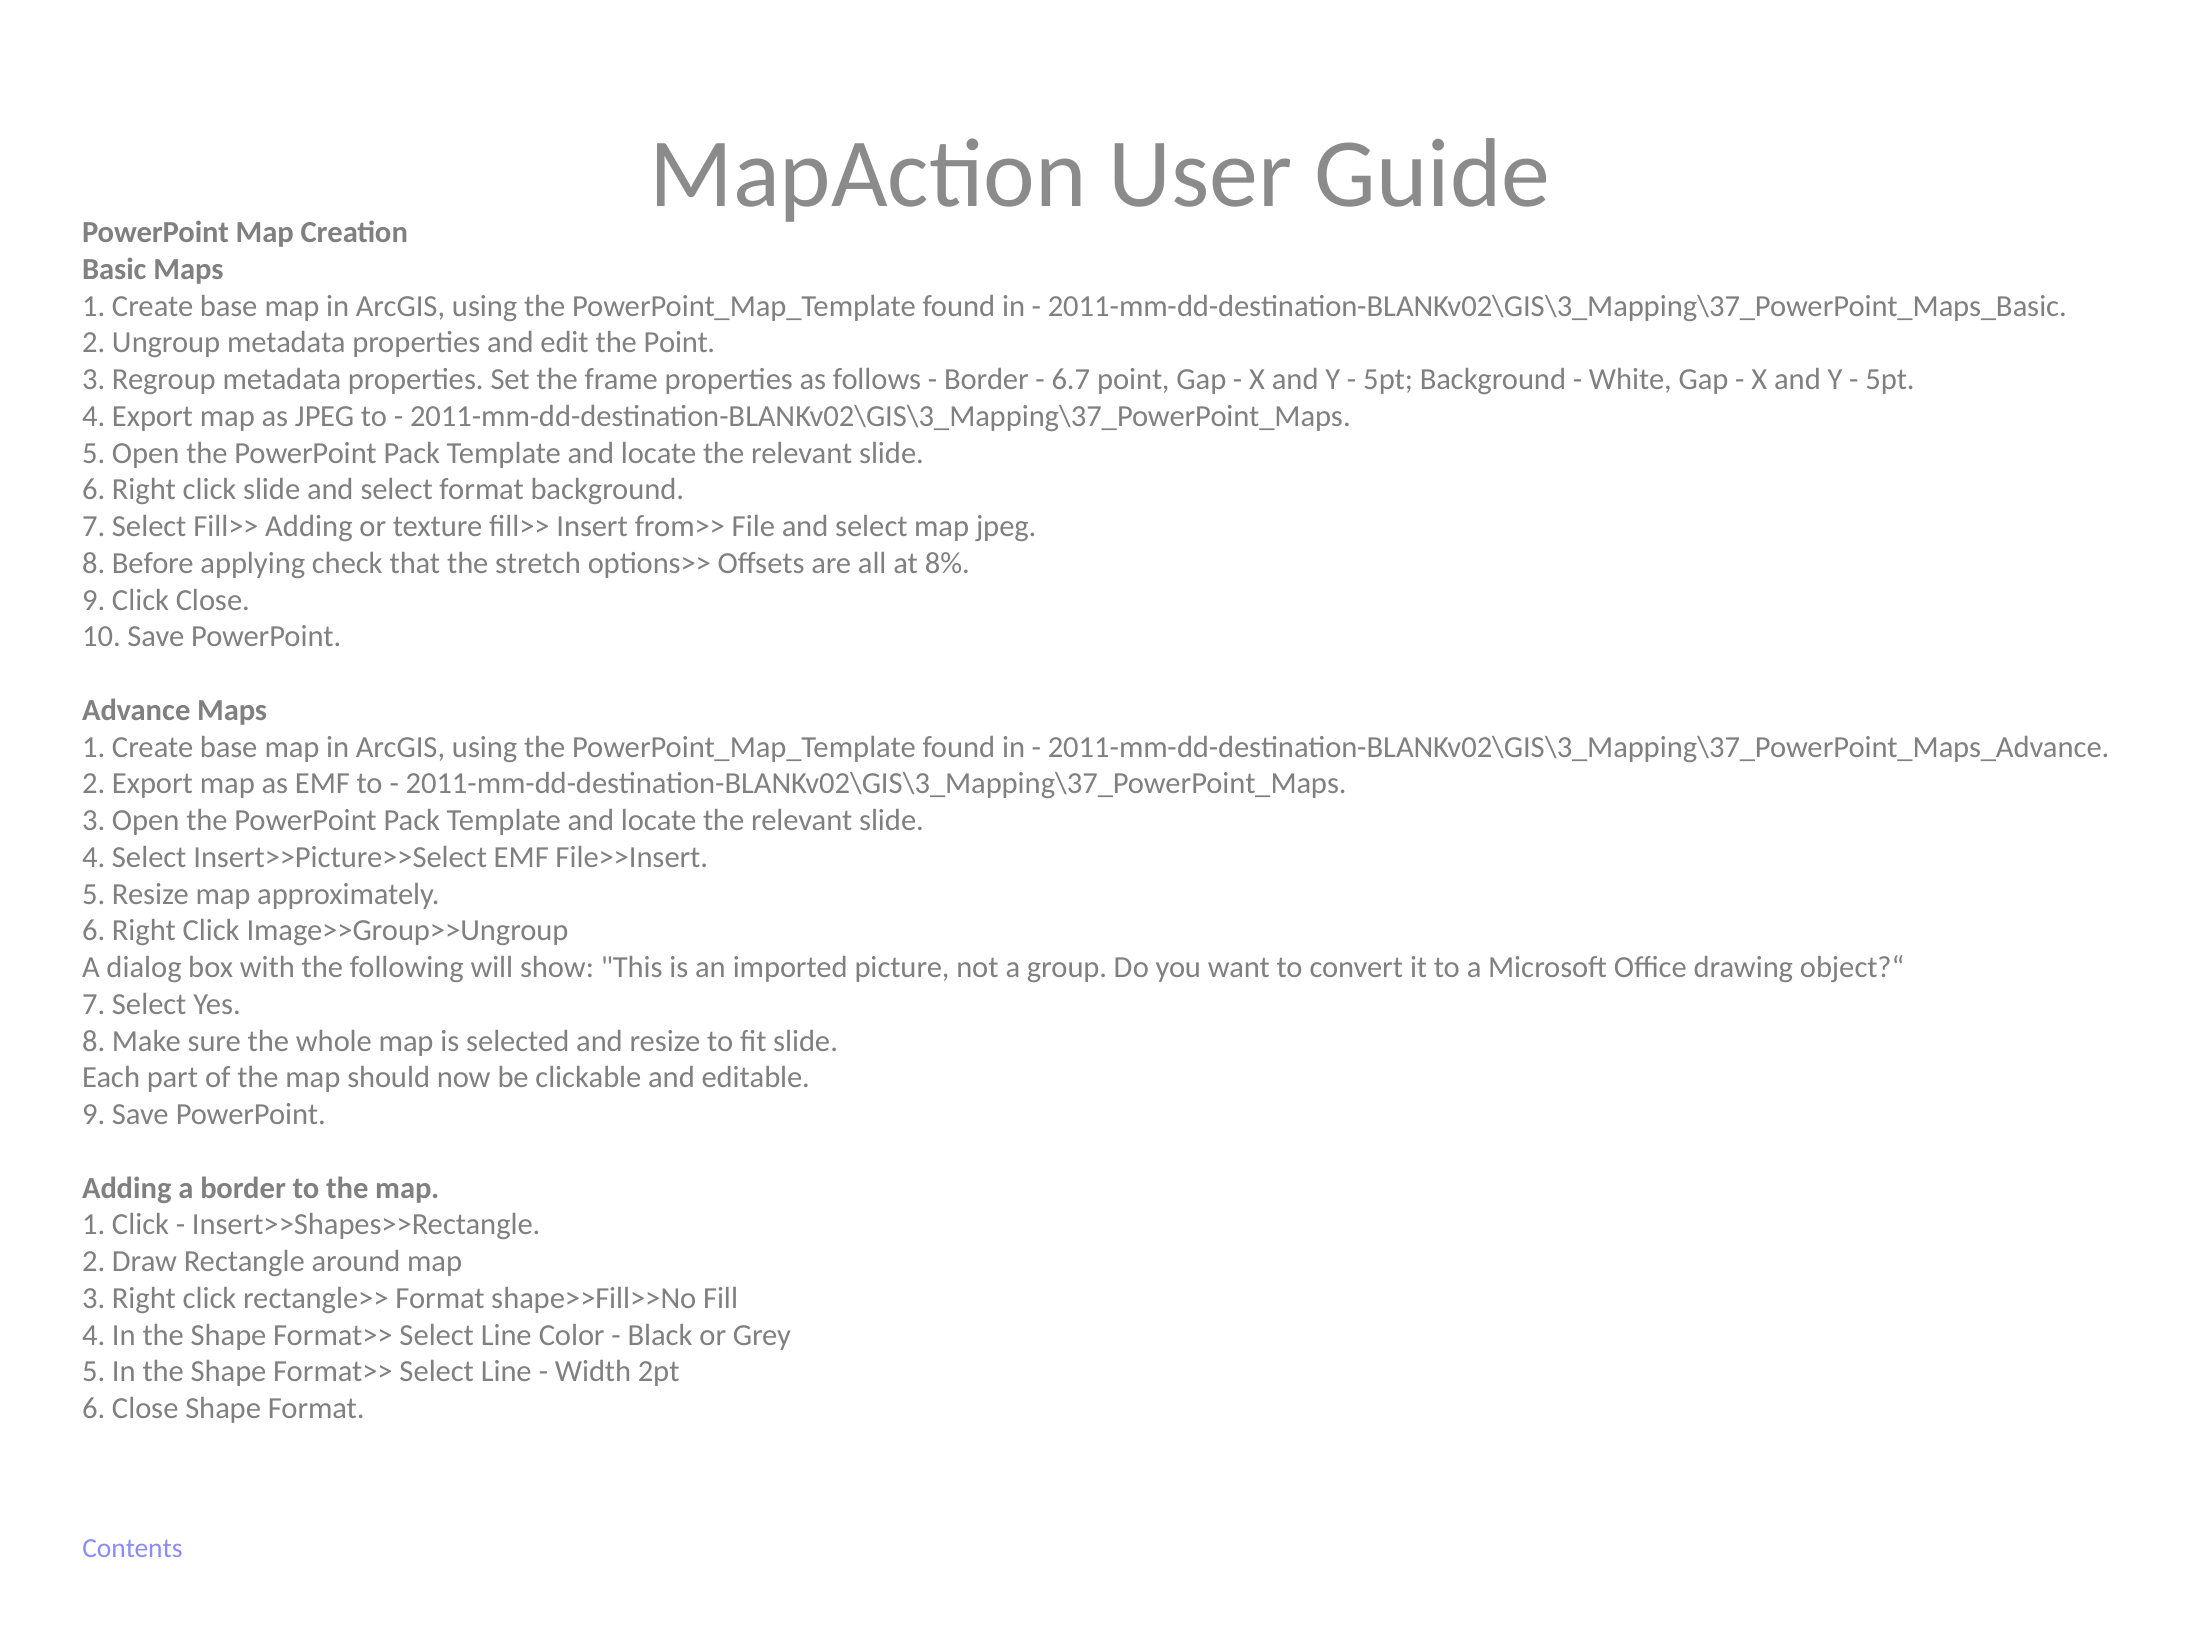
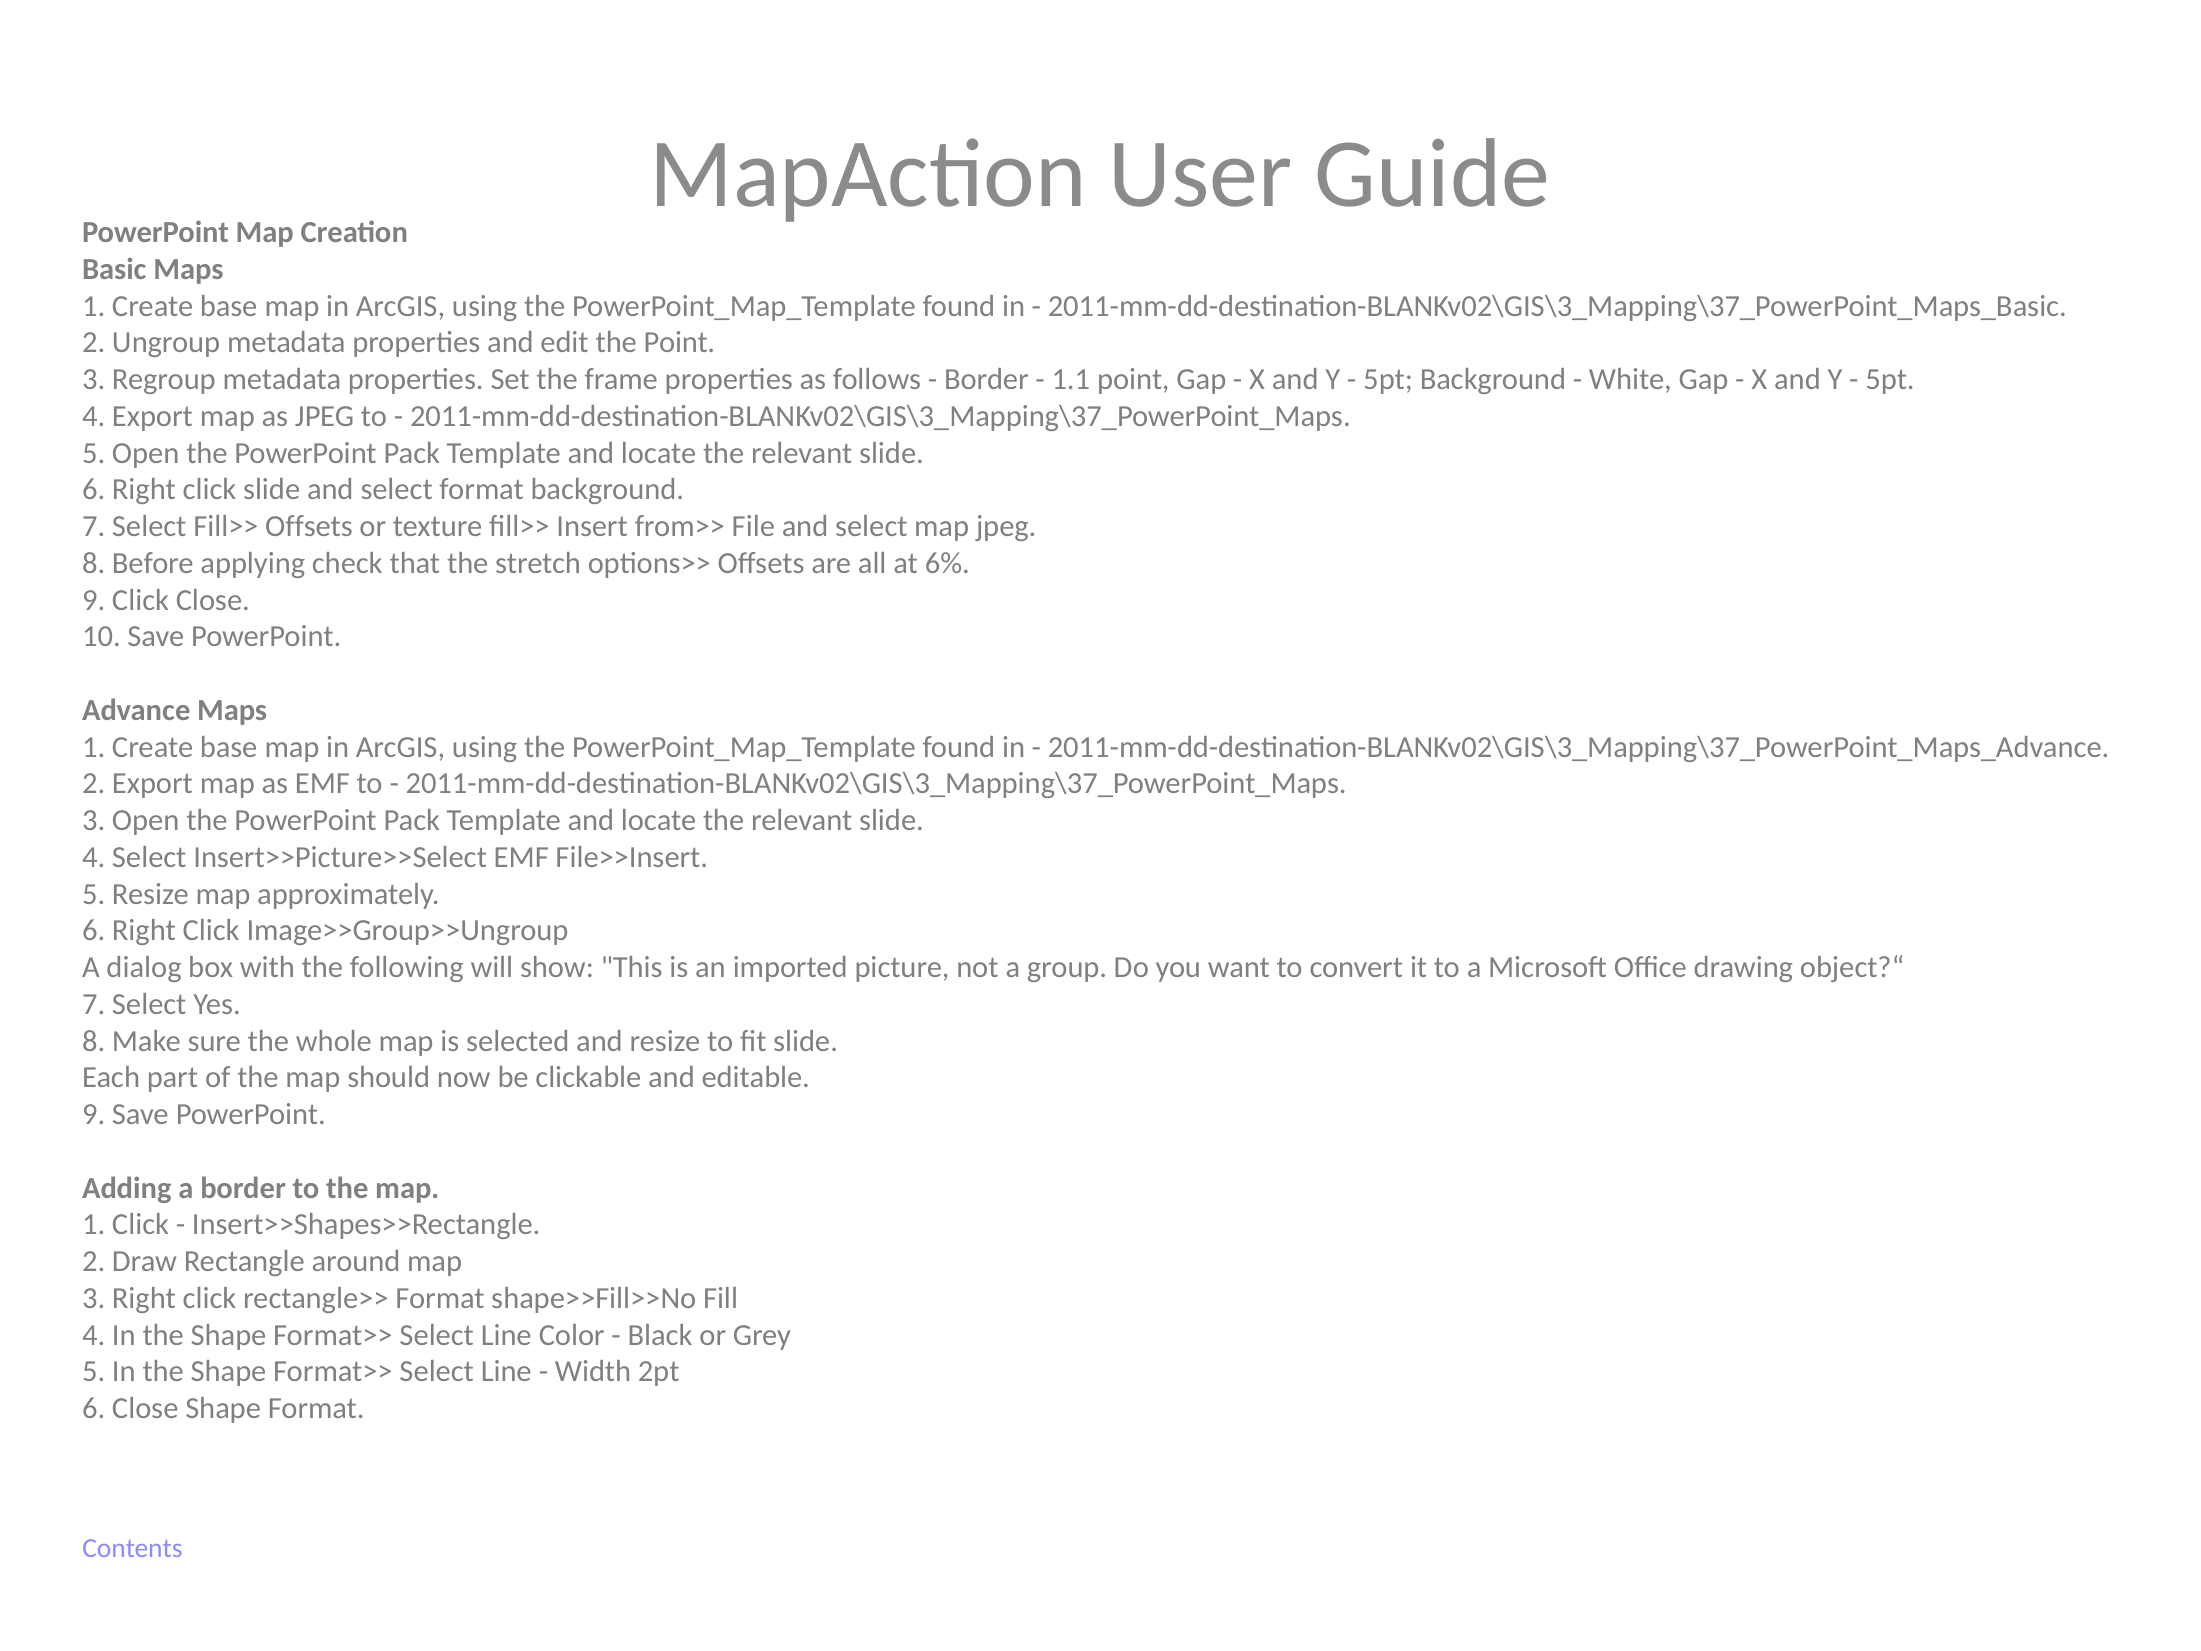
6.7: 6.7 -> 1.1
Fill>> Adding: Adding -> Offsets
8%: 8% -> 6%
